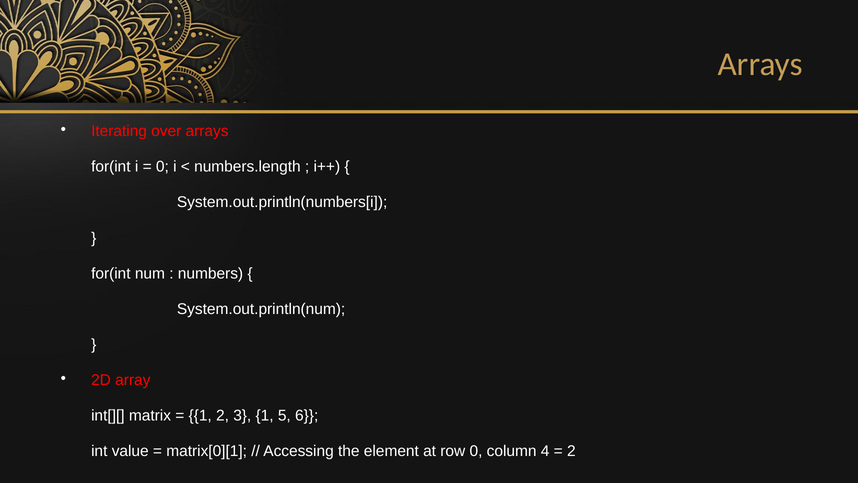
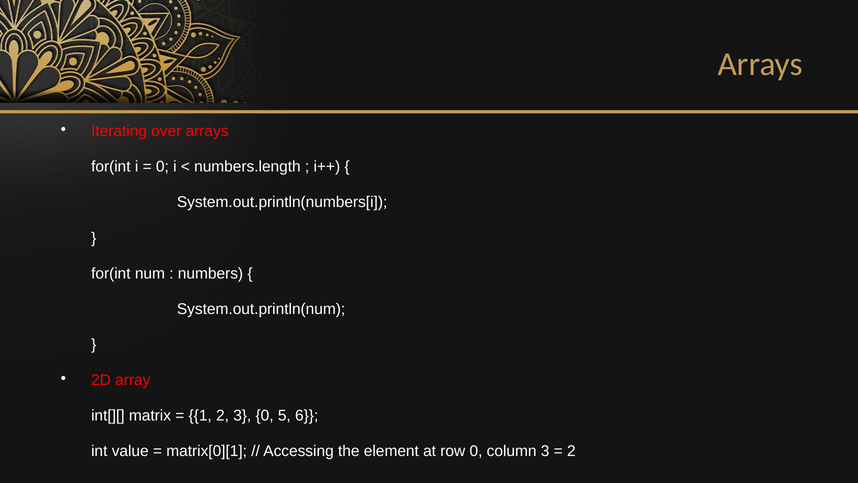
3 1: 1 -> 0
column 4: 4 -> 3
